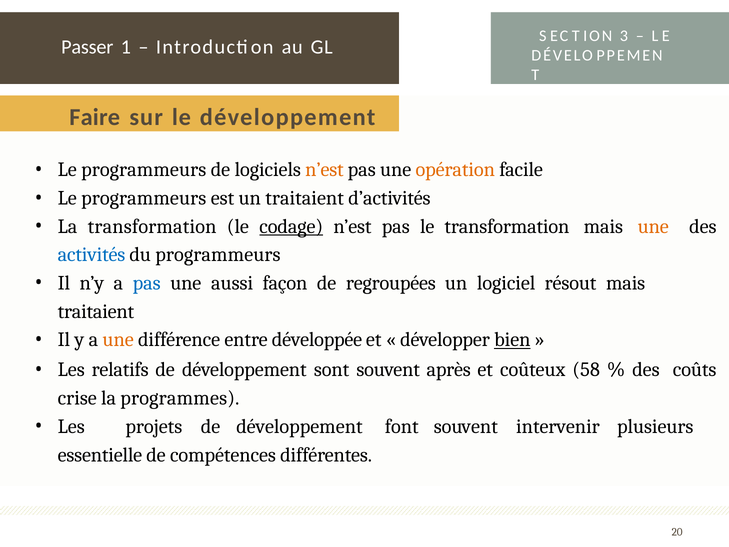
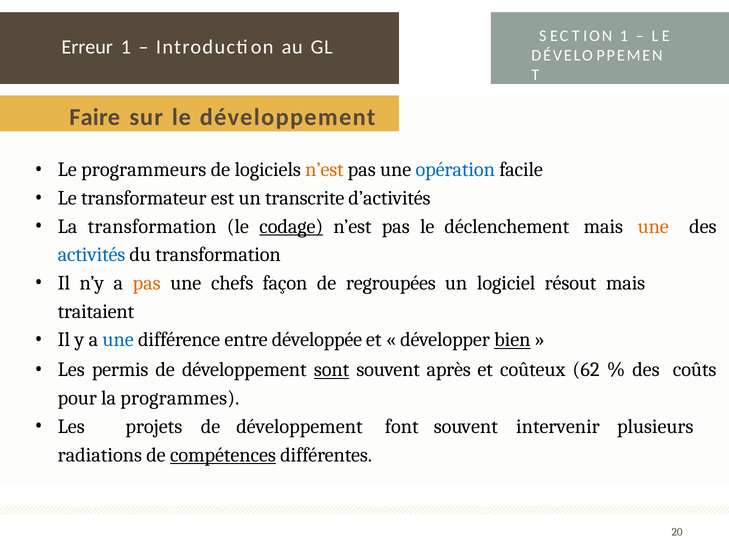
ION 3: 3 -> 1
Passer: Passer -> Erreur
opération colour: orange -> blue
programmeurs at (144, 198): programmeurs -> transformateur
un traitaient: traitaient -> transcrite
le transformation: transformation -> déclenchement
du programmeurs: programmeurs -> transformation
pas at (147, 283) colour: blue -> orange
aussi: aussi -> chefs
une at (118, 340) colour: orange -> blue
relatifs: relatifs -> permis
sont underline: none -> present
58: 58 -> 62
crise: crise -> pour
essentielle: essentielle -> radiations
compétences underline: none -> present
